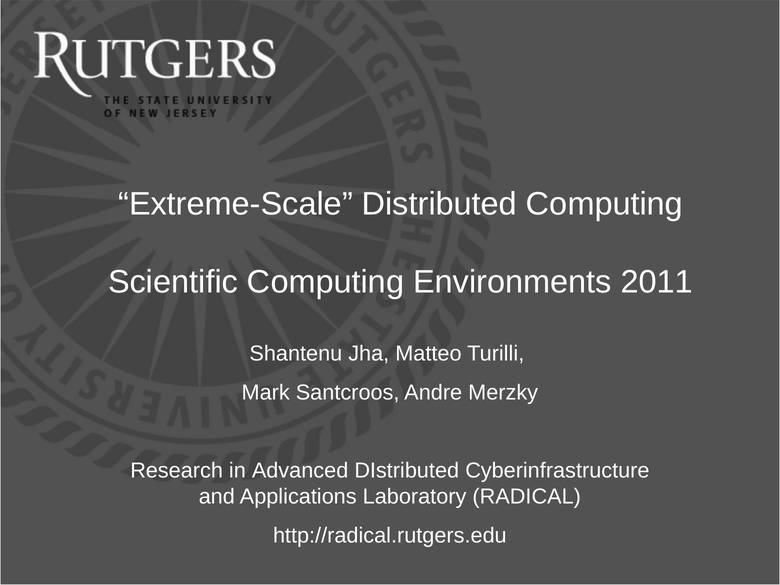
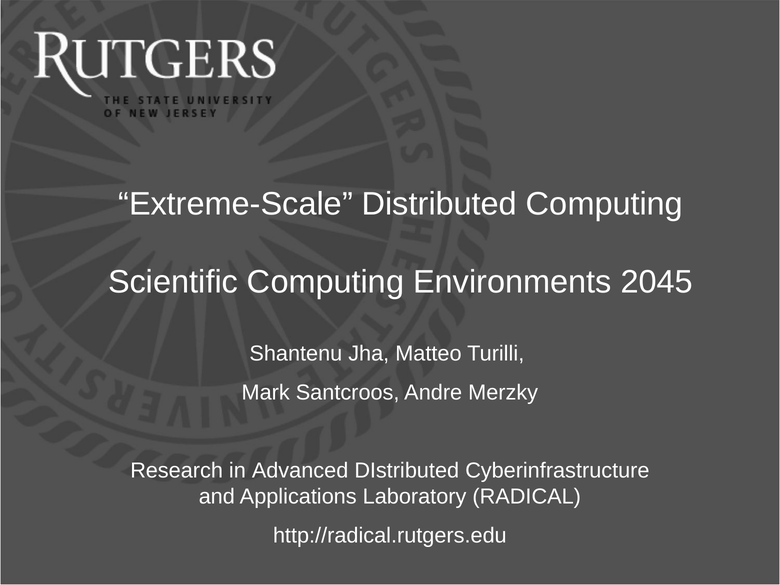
2011: 2011 -> 2045
